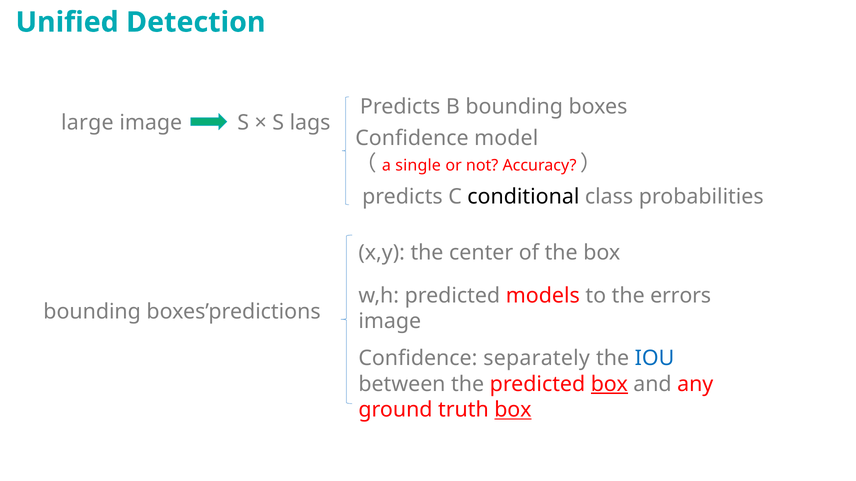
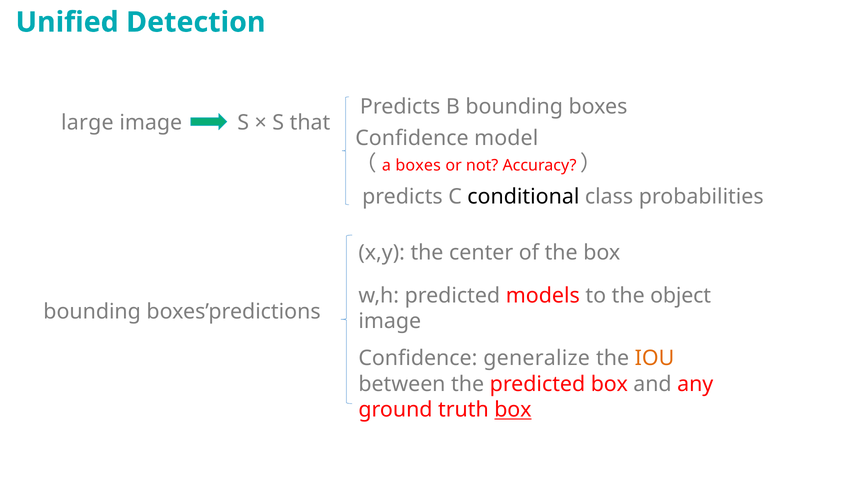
lags: lags -> that
single at (418, 166): single -> boxes
errors: errors -> object
separately: separately -> generalize
IOU colour: blue -> orange
box at (609, 384) underline: present -> none
